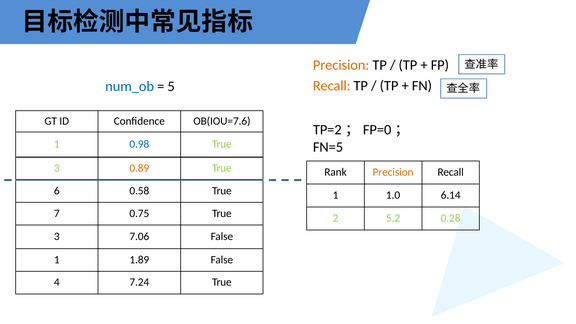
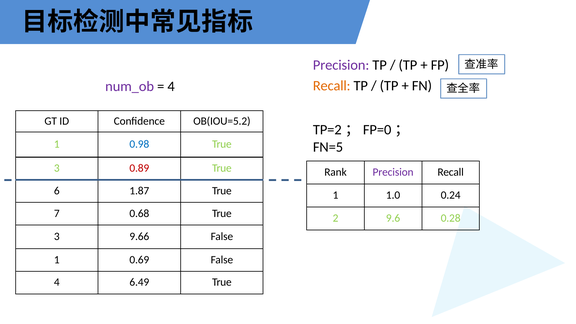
Precision at (341, 65) colour: orange -> purple
num_ob colour: blue -> purple
5 at (171, 86): 5 -> 4
OB(IOU=7.6: OB(IOU=7.6 -> OB(IOU=5.2
0.89 colour: orange -> red
Precision at (393, 172) colour: orange -> purple
0.58: 0.58 -> 1.87
6.14: 6.14 -> 0.24
0.75: 0.75 -> 0.68
5.2: 5.2 -> 9.6
7.06: 7.06 -> 9.66
1.89: 1.89 -> 0.69
7.24: 7.24 -> 6.49
